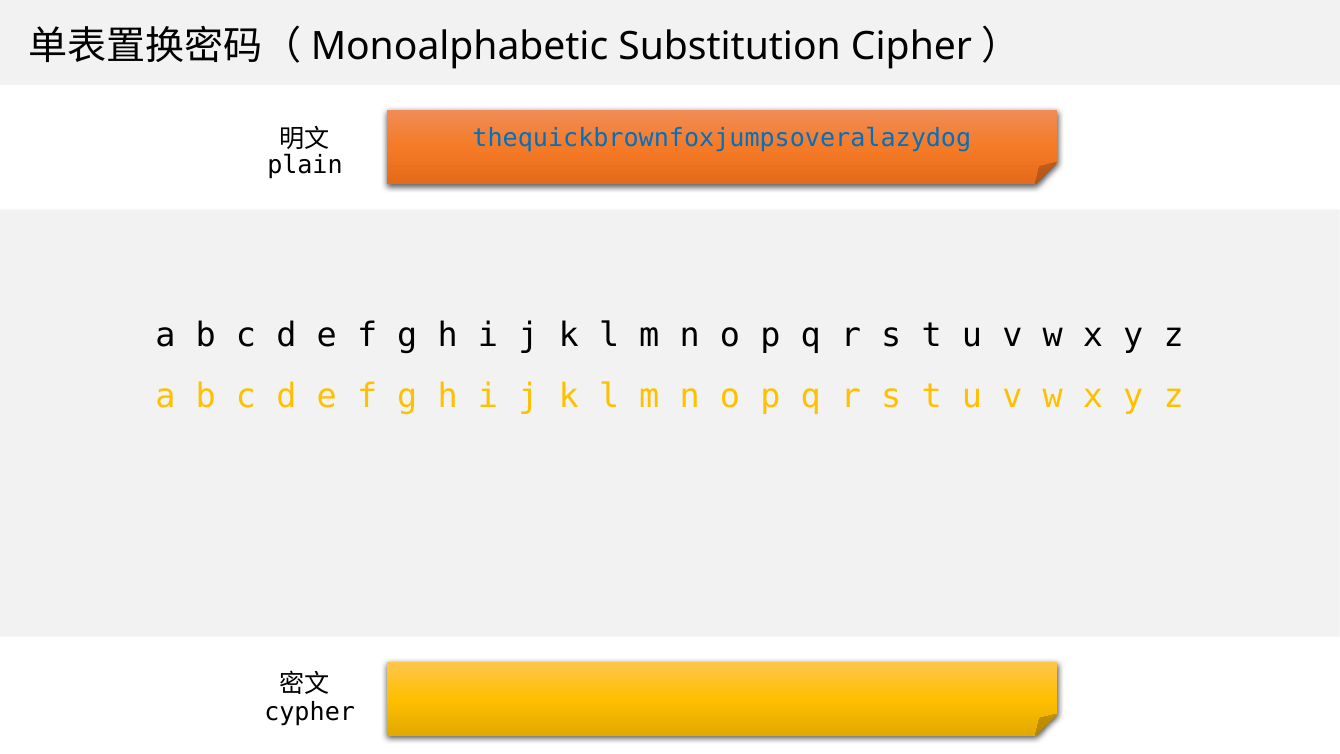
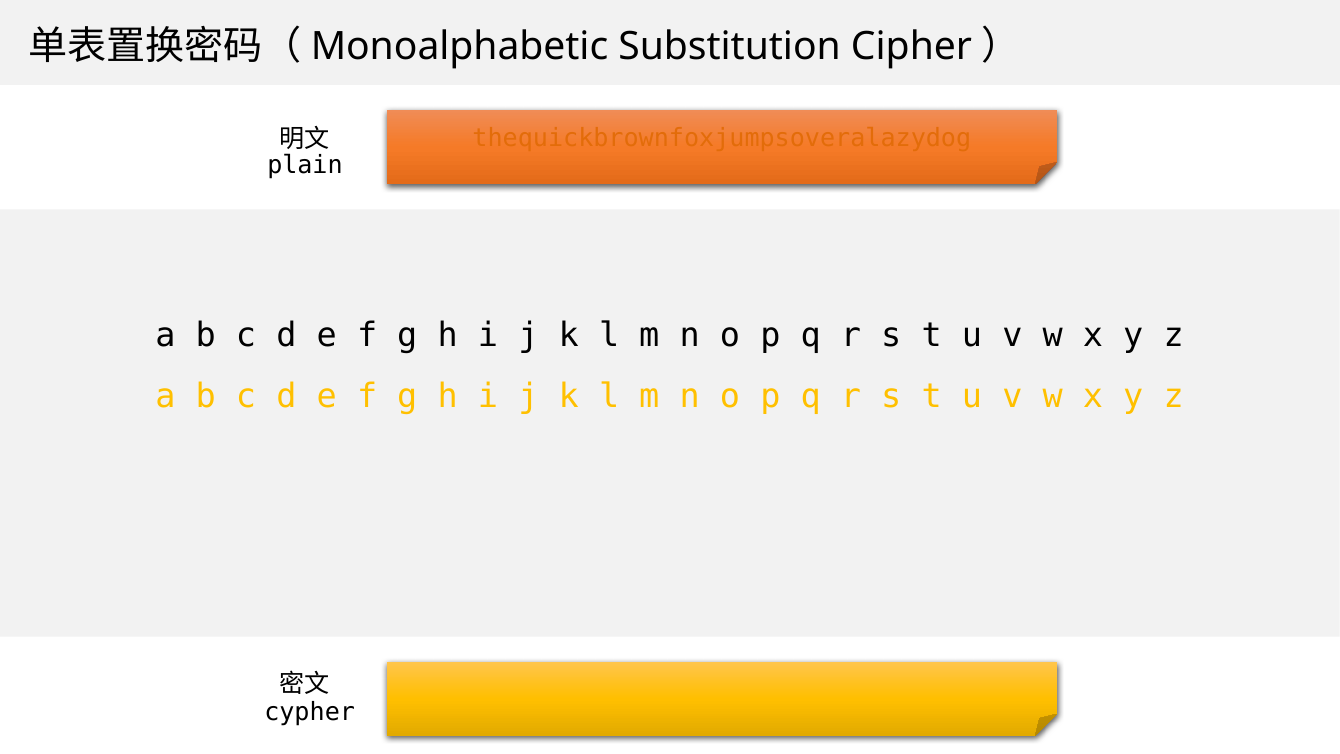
thequickbrownfoxjumpsoveralazydog colour: blue -> orange
